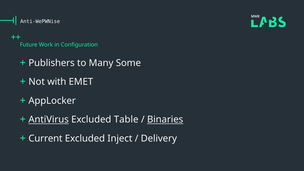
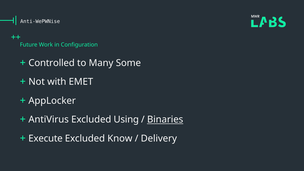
Publishers: Publishers -> Controlled
AntiVirus underline: present -> none
Table: Table -> Using
Current: Current -> Execute
Inject: Inject -> Know
